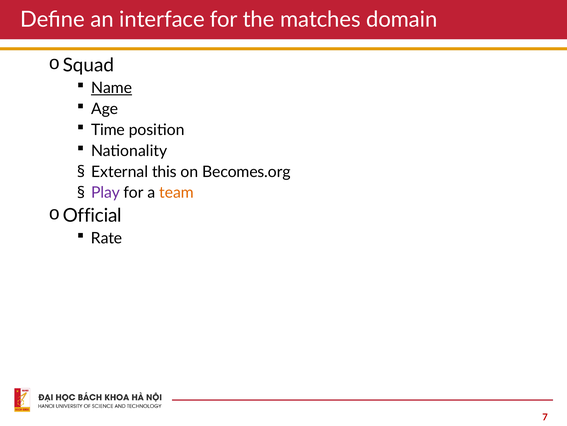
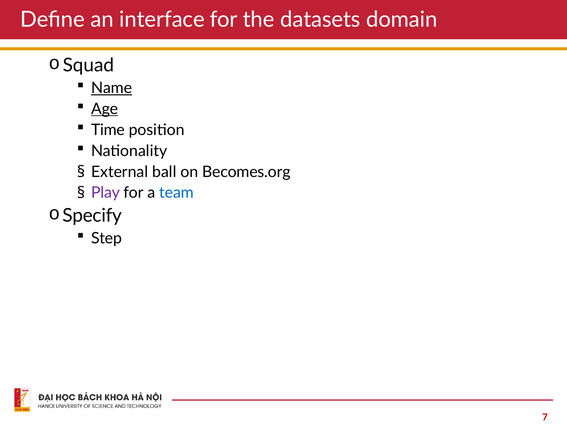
matches: matches -> datasets
Age underline: none -> present
this: this -> ball
team colour: orange -> blue
Official: Official -> Specify
Rate: Rate -> Step
